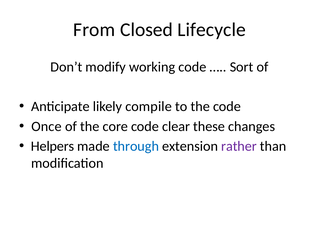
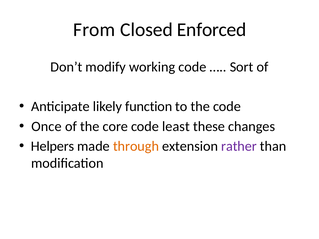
Lifecycle: Lifecycle -> Enforced
compile: compile -> function
clear: clear -> least
through colour: blue -> orange
